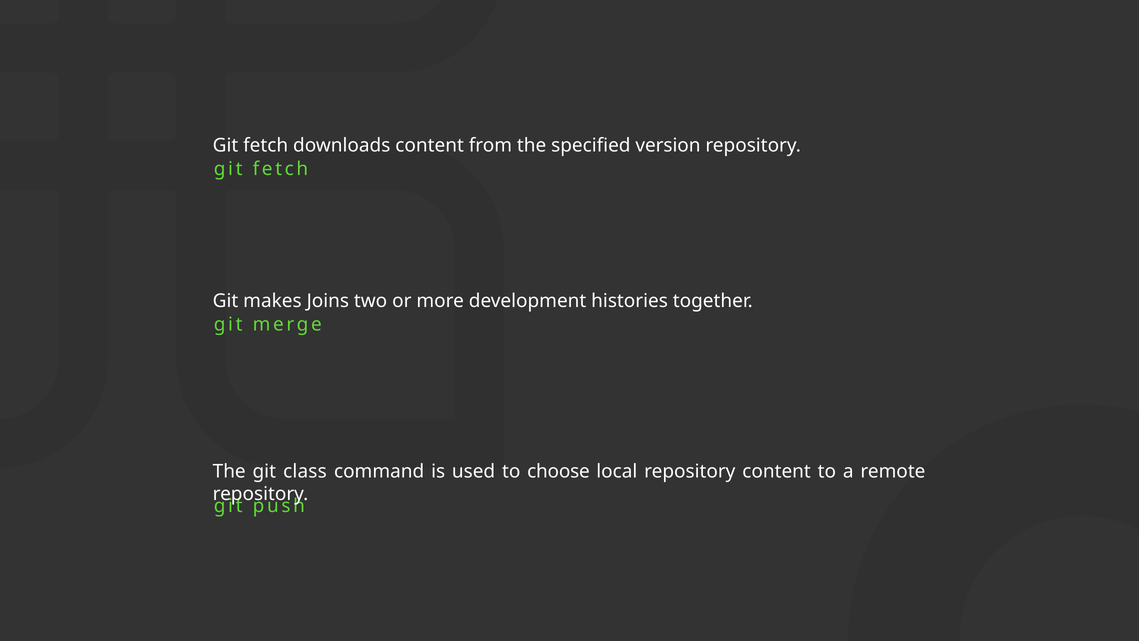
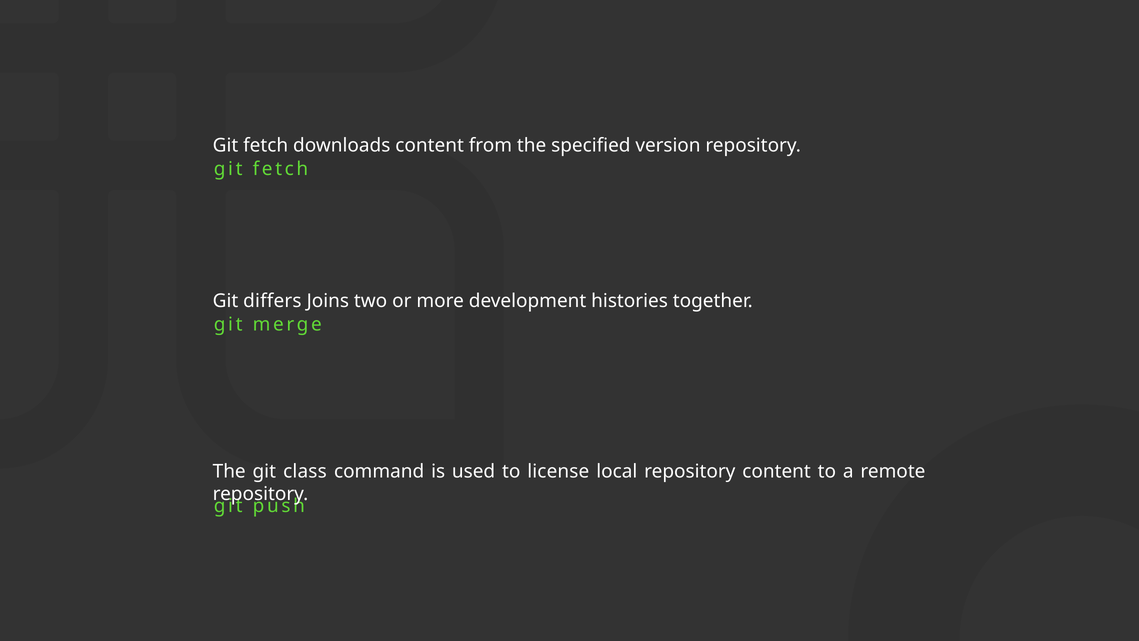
makes: makes -> differs
choose: choose -> license
